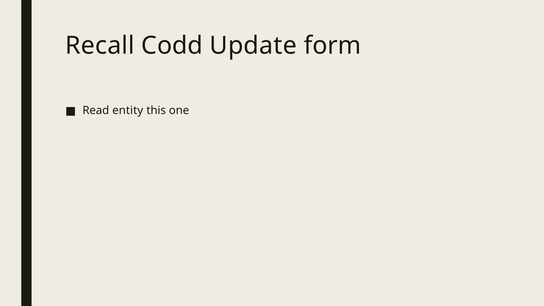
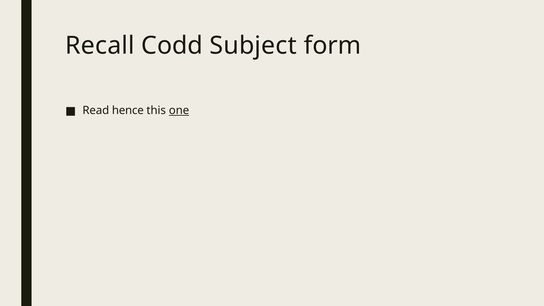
Update: Update -> Subject
entity: entity -> hence
one underline: none -> present
